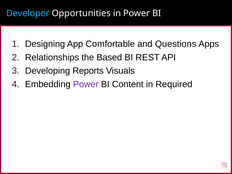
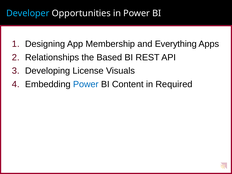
Comfortable: Comfortable -> Membership
Questions: Questions -> Everything
Reports: Reports -> License
Power at (86, 84) colour: purple -> blue
